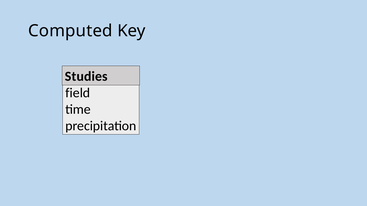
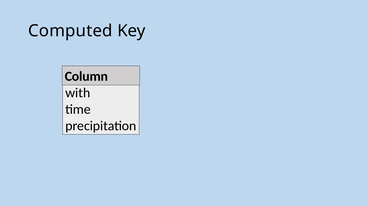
Studies: Studies -> Column
field: field -> with
